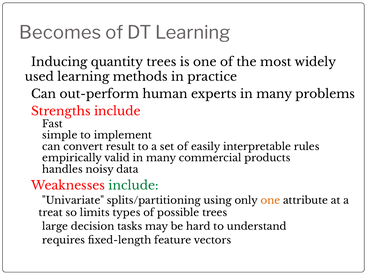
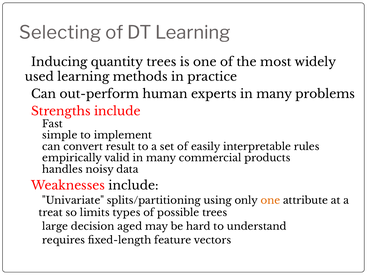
Becomes: Becomes -> Selecting
include at (133, 185) colour: green -> black
tasks: tasks -> aged
